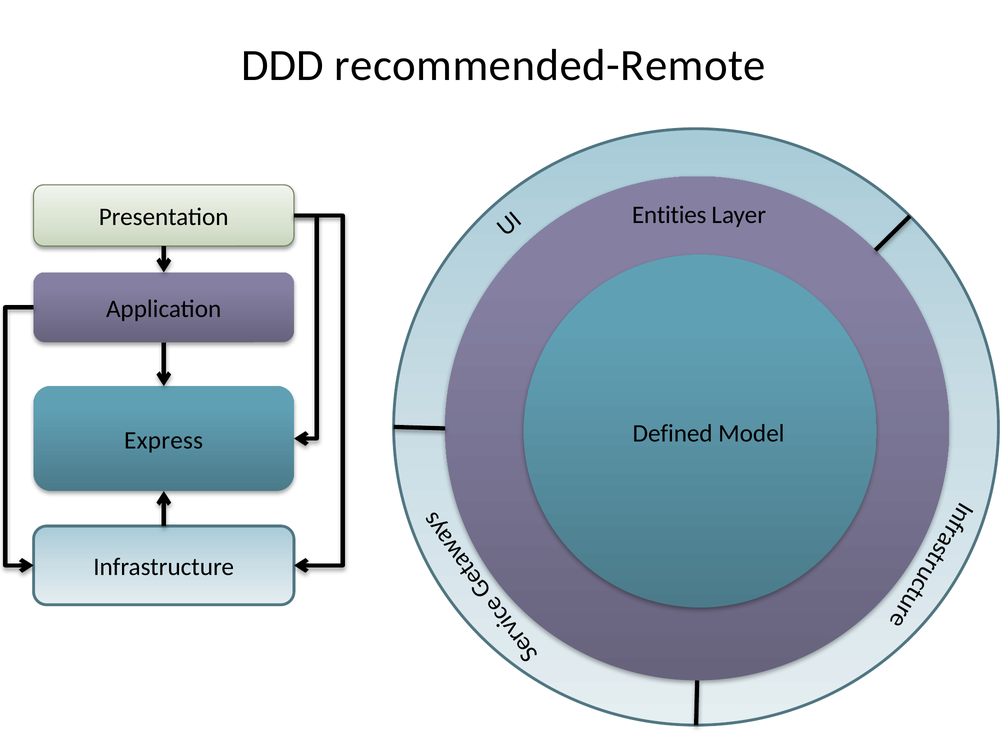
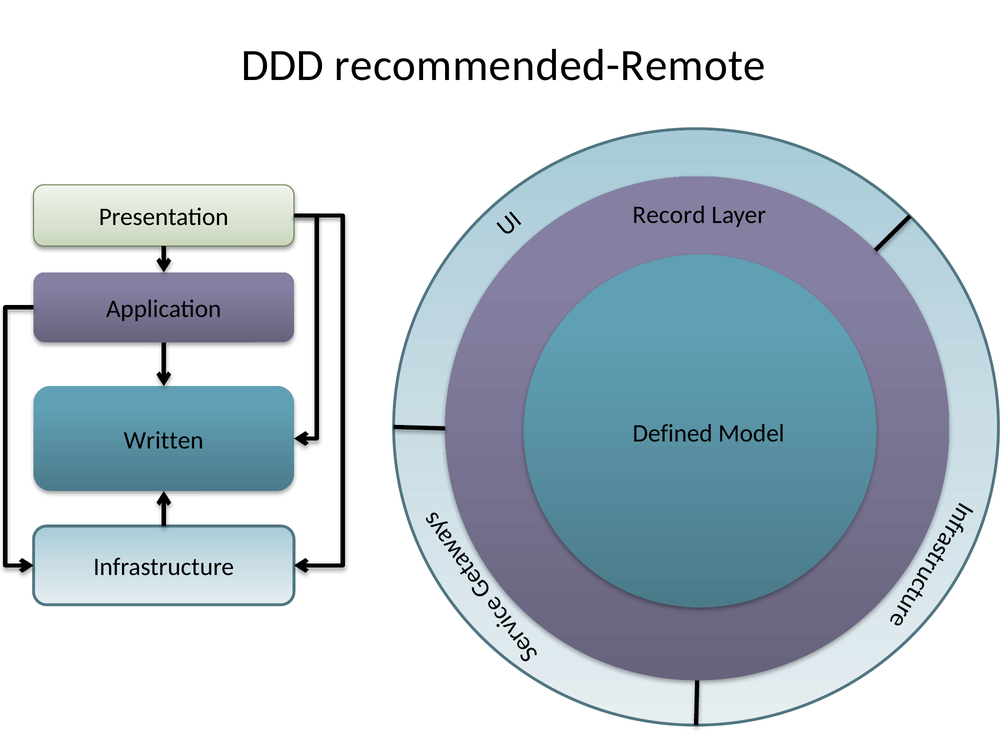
Entities: Entities -> Record
Express: Express -> Written
